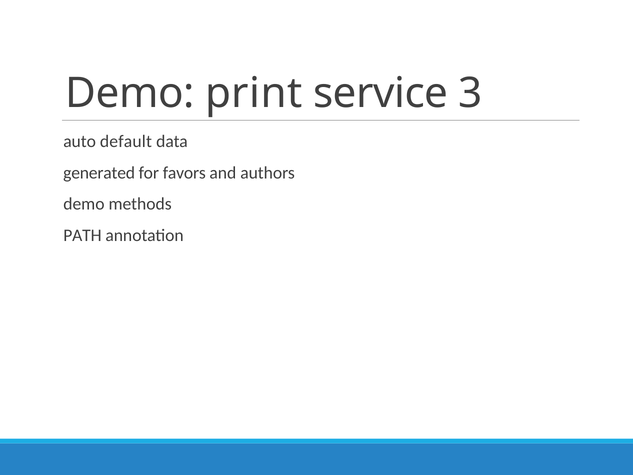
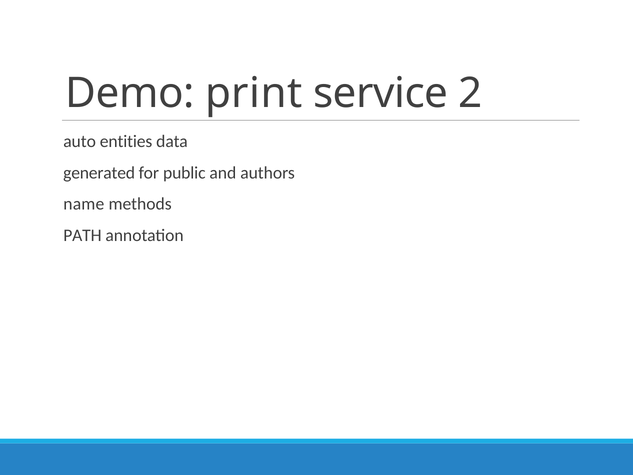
3: 3 -> 2
default: default -> entities
favors: favors -> public
demo at (84, 204): demo -> name
